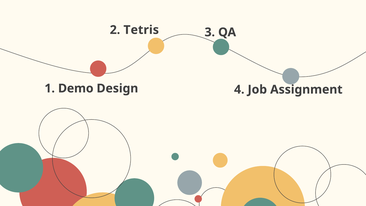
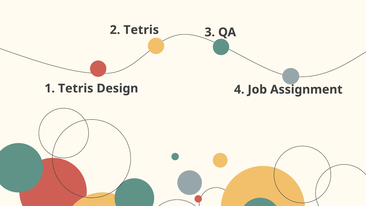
1 Demo: Demo -> Tetris
